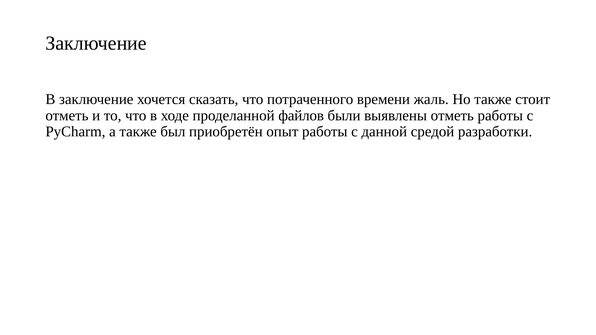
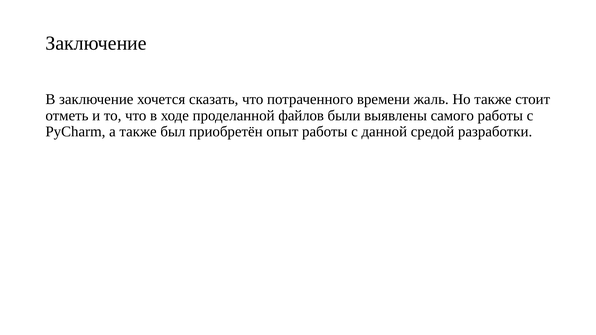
выявлены отметь: отметь -> самого
